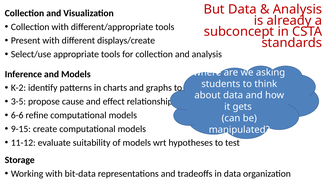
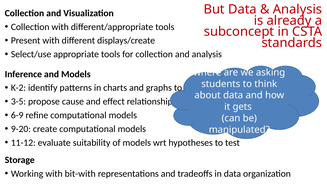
6-6: 6-6 -> 6-9
9-15: 9-15 -> 9-20
bit-data: bit-data -> bit-with
